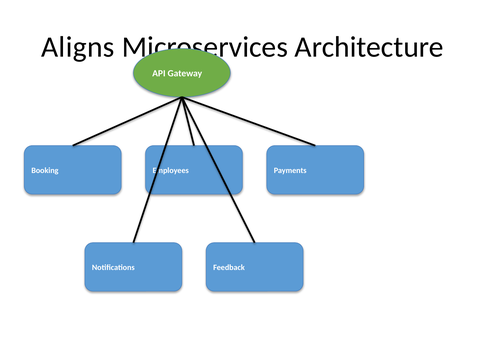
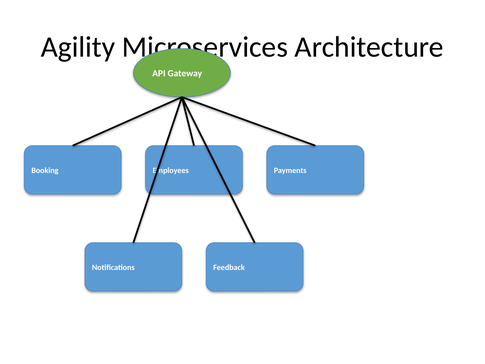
Aligns: Aligns -> Agility
